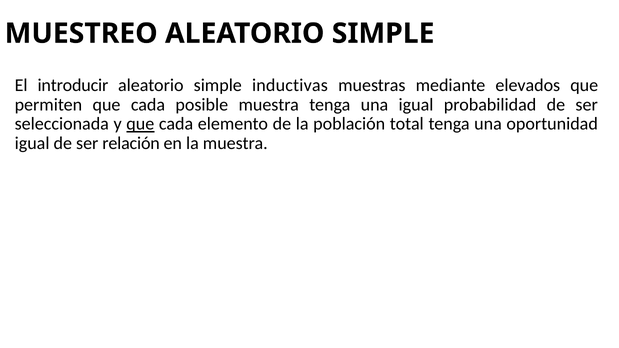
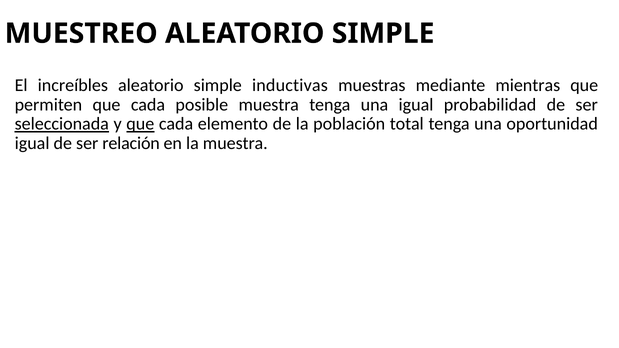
introducir: introducir -> increíbles
elevados: elevados -> mientras
seleccionada underline: none -> present
